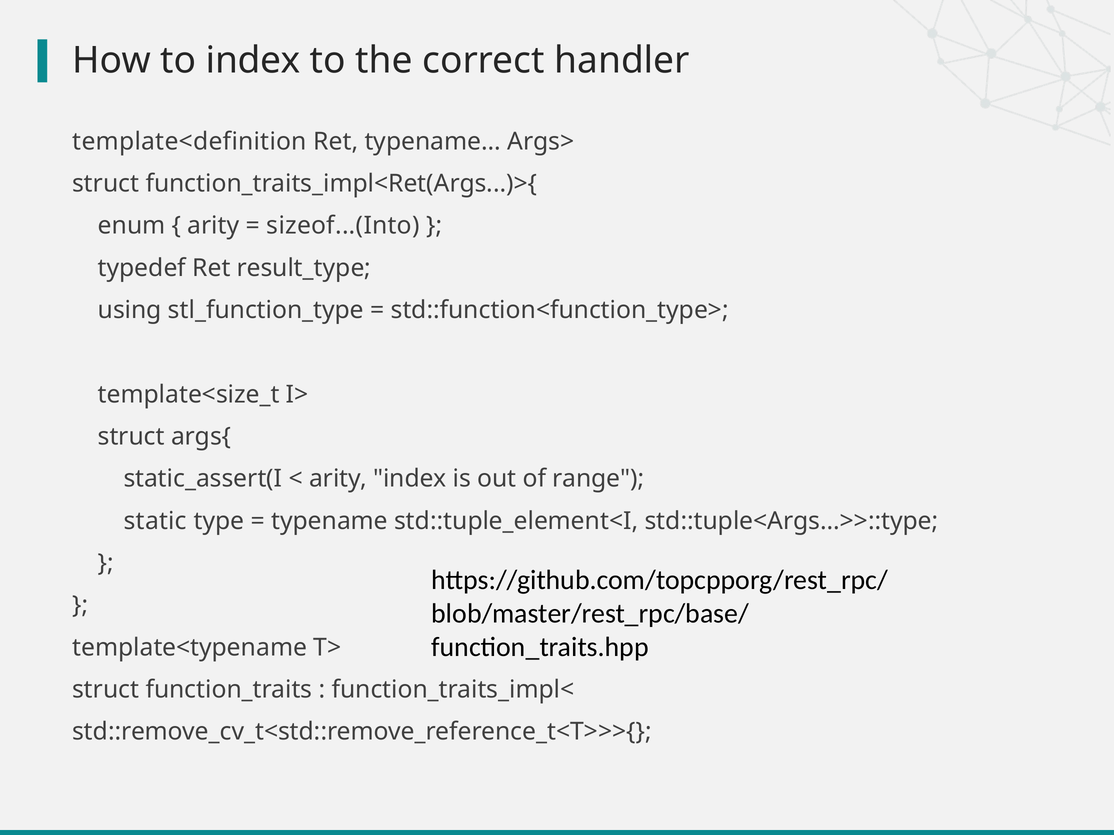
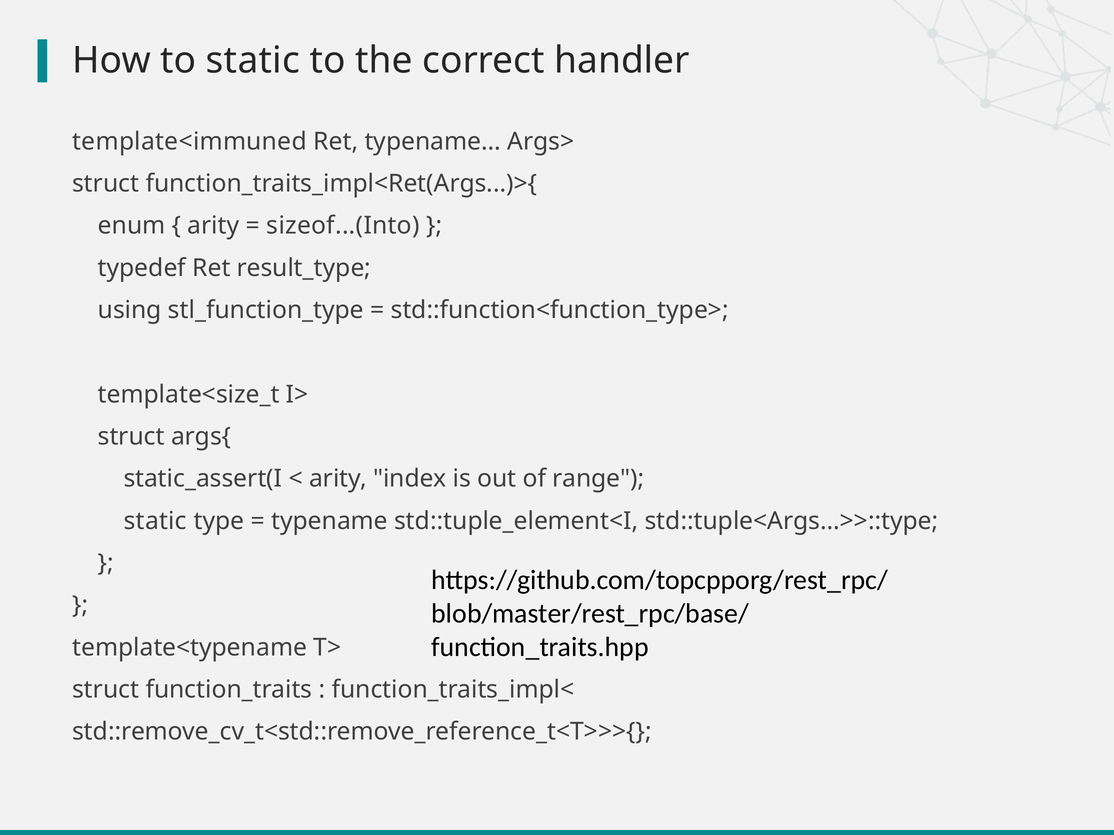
to index: index -> static
template<definition: template<definition -> template<immuned
